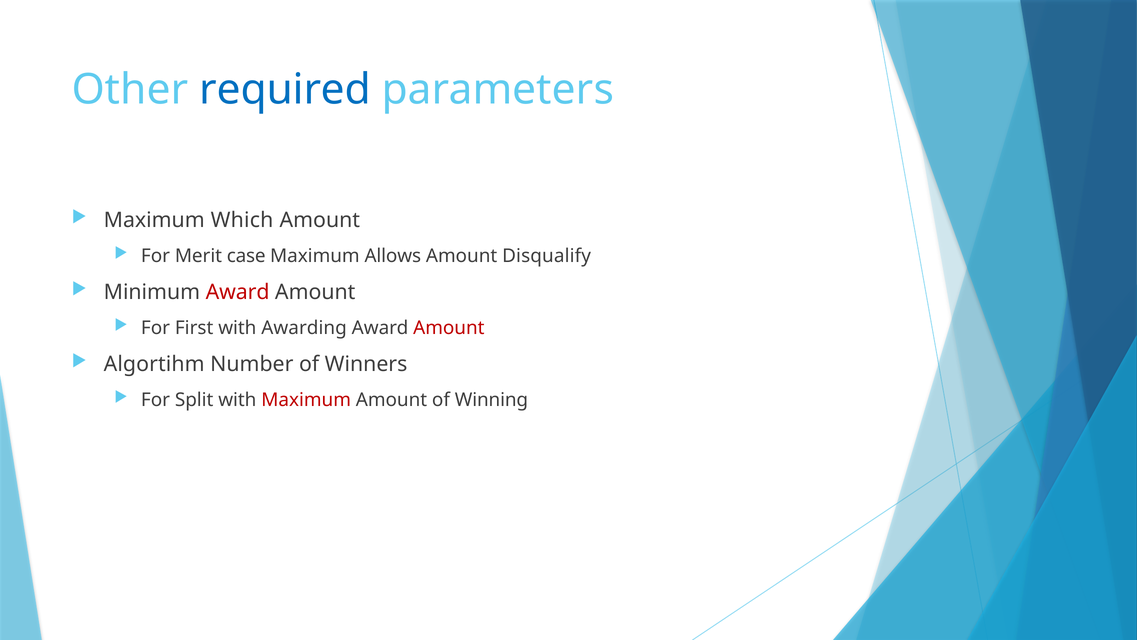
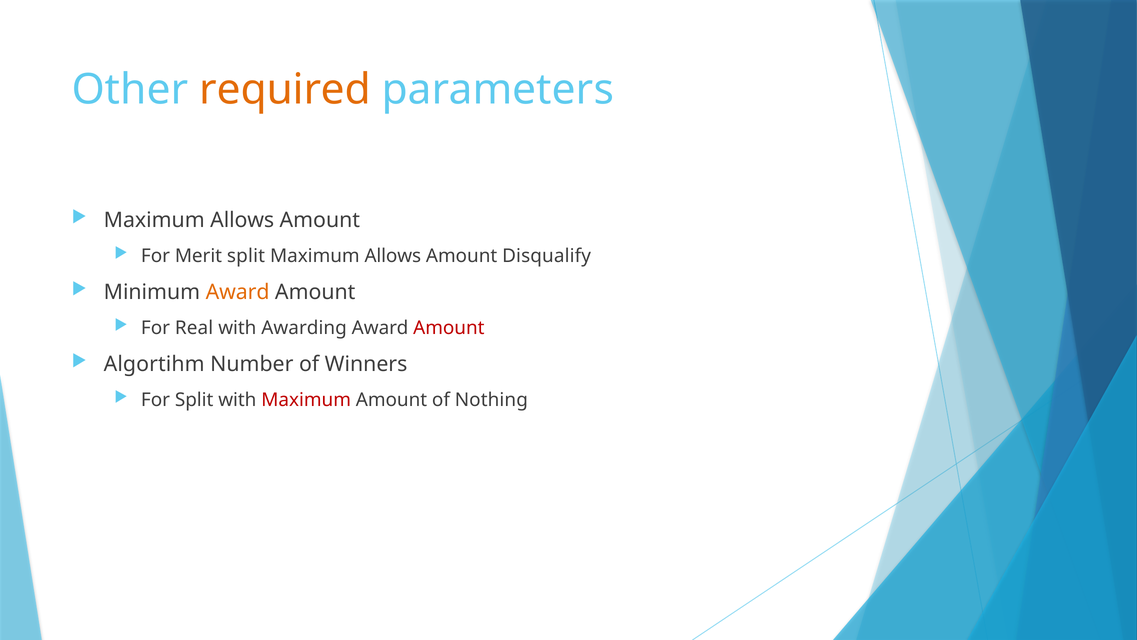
required colour: blue -> orange
Which at (242, 220): Which -> Allows
Merit case: case -> split
Award at (238, 292) colour: red -> orange
First: First -> Real
Winning: Winning -> Nothing
